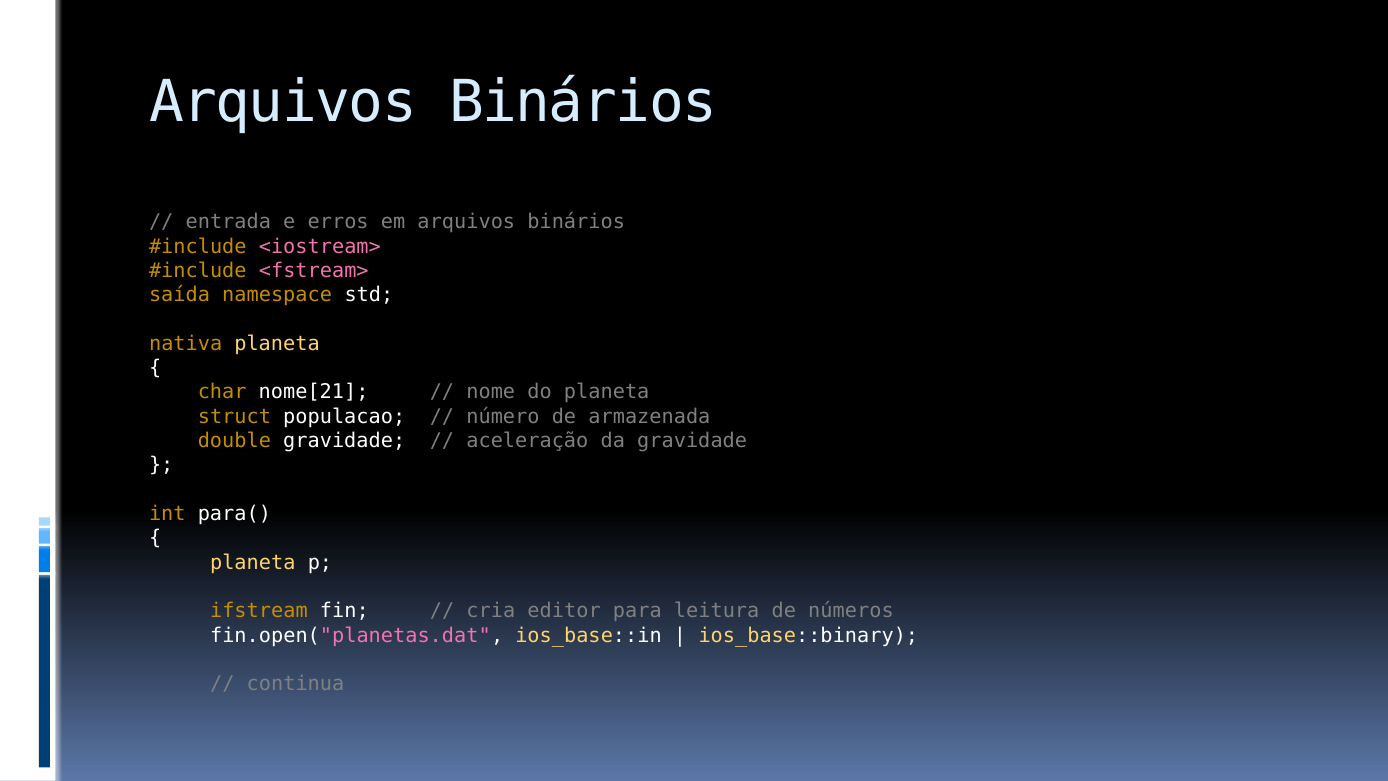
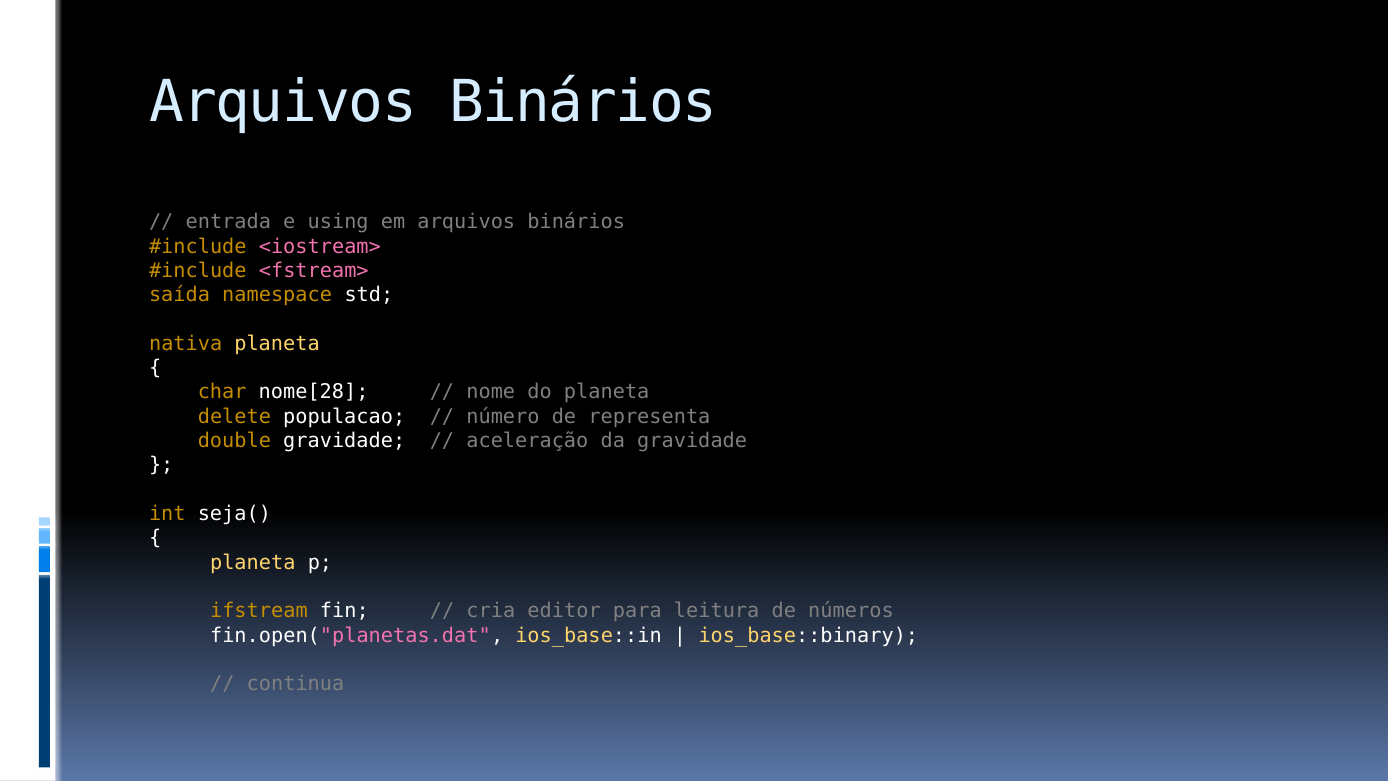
erros: erros -> using
nome[21: nome[21 -> nome[28
struct: struct -> delete
armazenada: armazenada -> representa
para(: para( -> seja(
